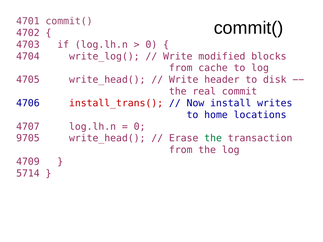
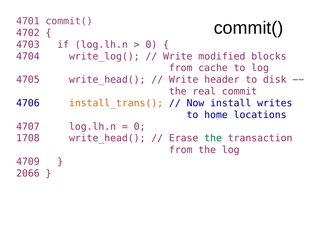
install_trans( colour: red -> orange
9705: 9705 -> 1708
5714: 5714 -> 2066
